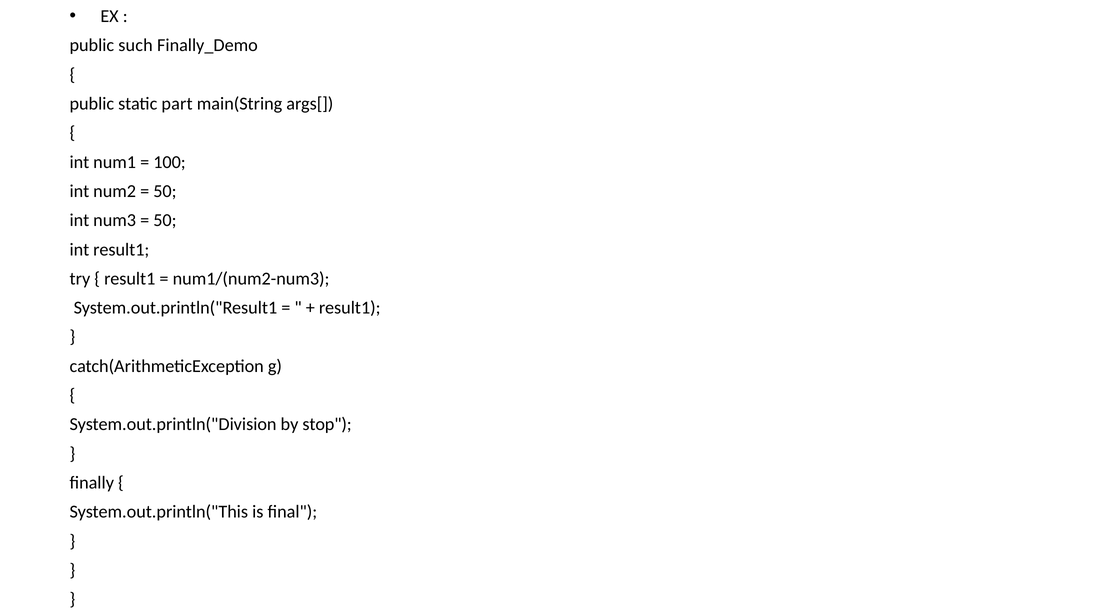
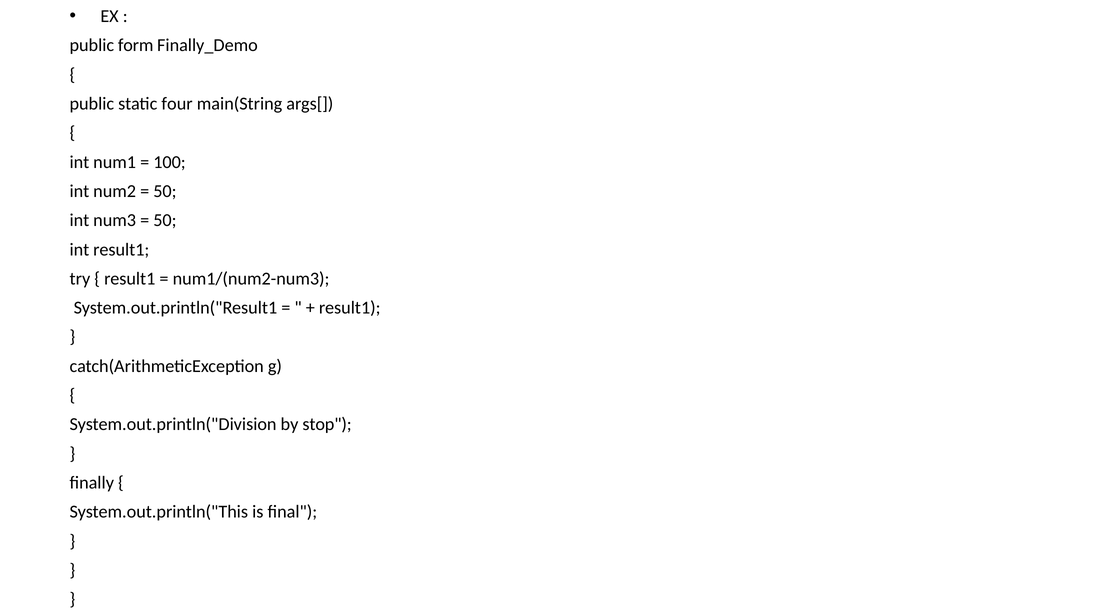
such: such -> form
part: part -> four
